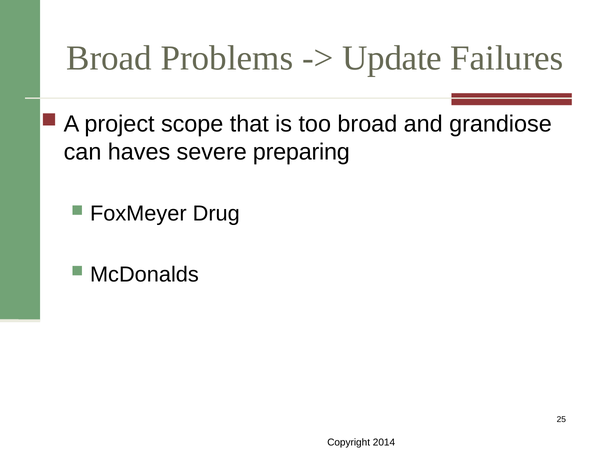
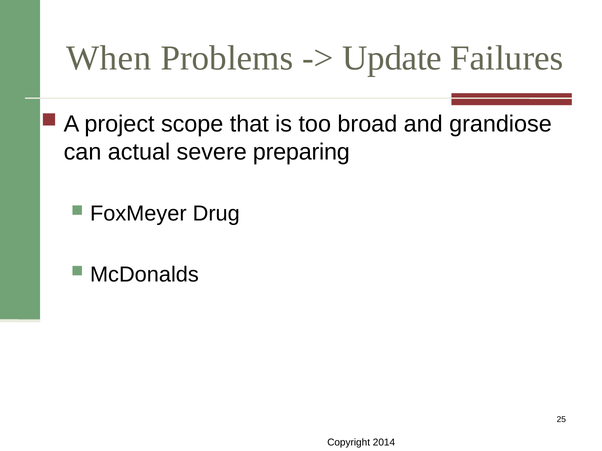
Broad at (109, 58): Broad -> When
haves: haves -> actual
